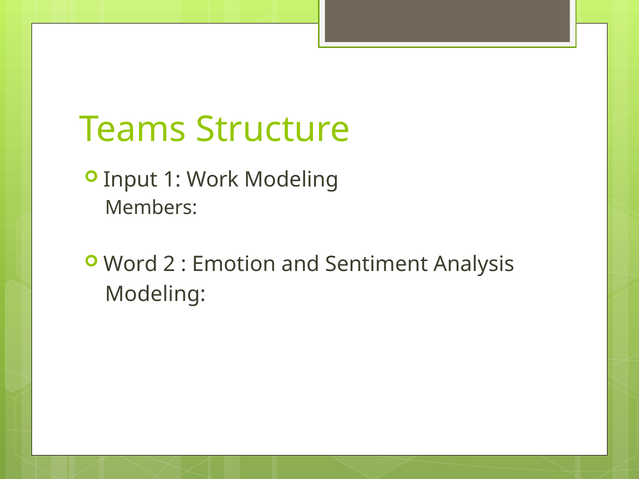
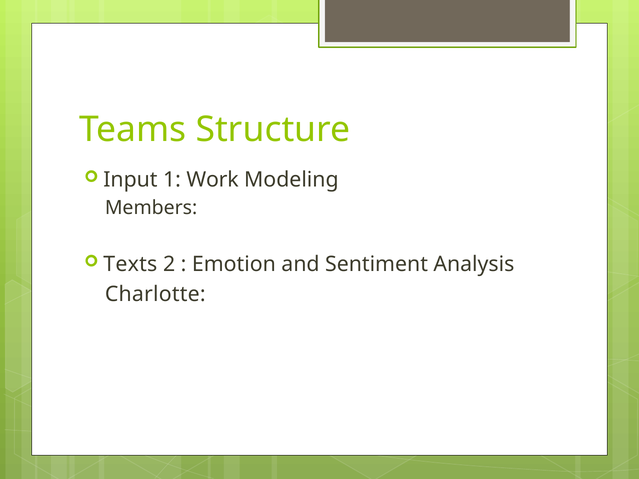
Word: Word -> Texts
Modeling at (155, 294): Modeling -> Charlotte
